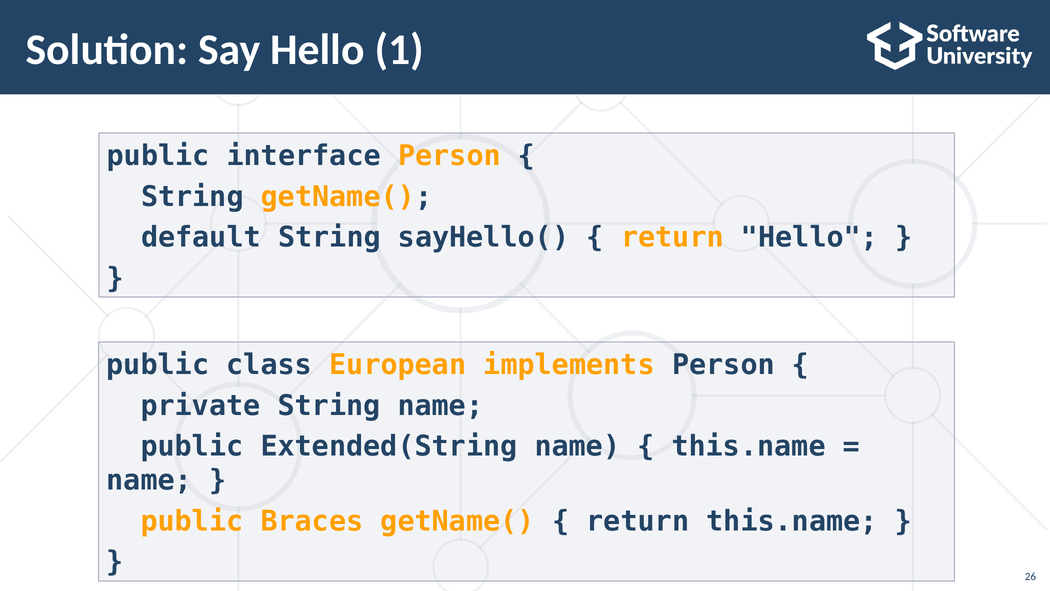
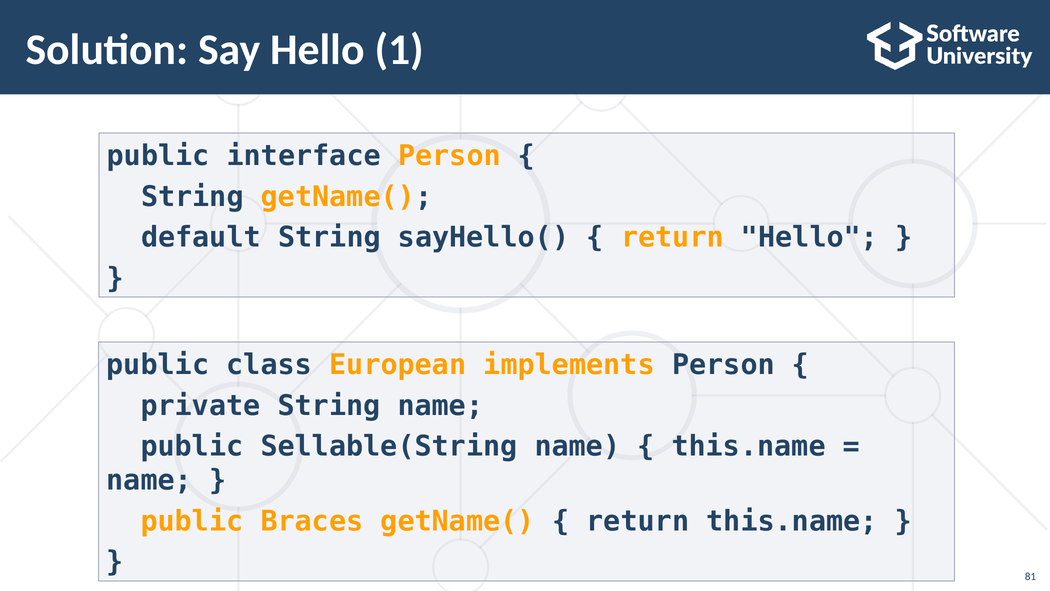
Extended(String: Extended(String -> Sellable(String
26: 26 -> 81
